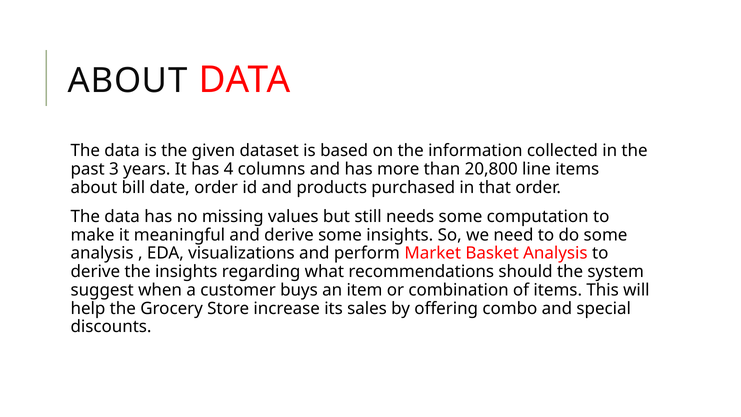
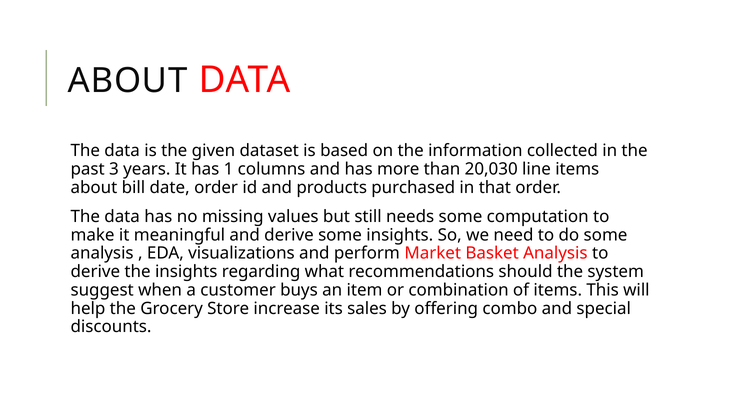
4: 4 -> 1
20,800: 20,800 -> 20,030
